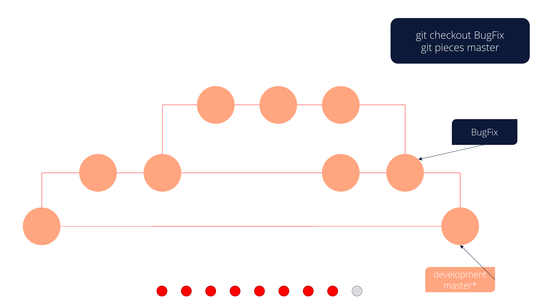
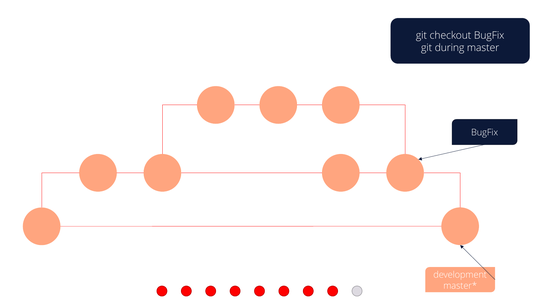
pieces: pieces -> during
